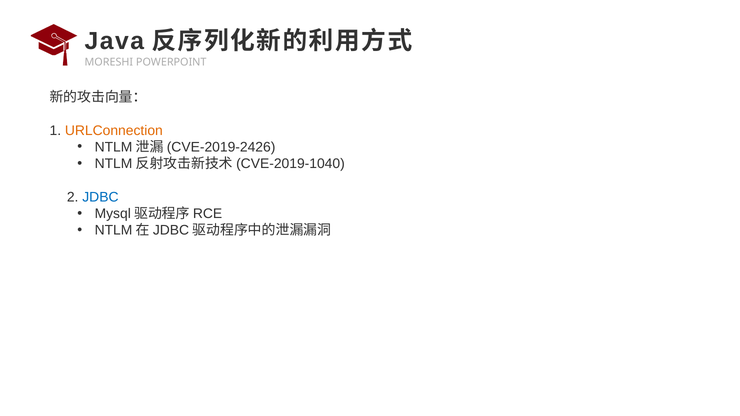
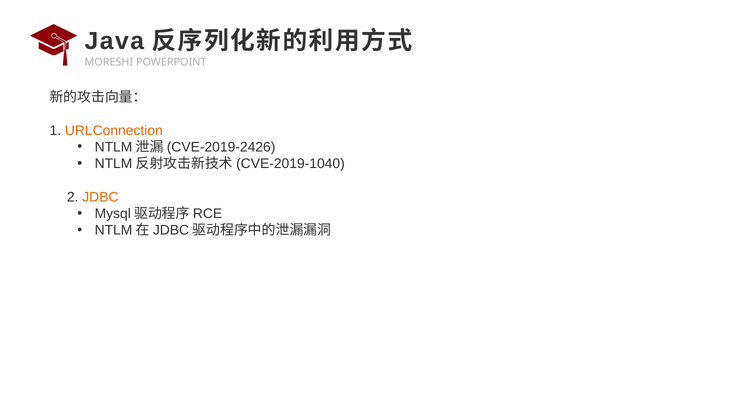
JDBC colour: blue -> orange
